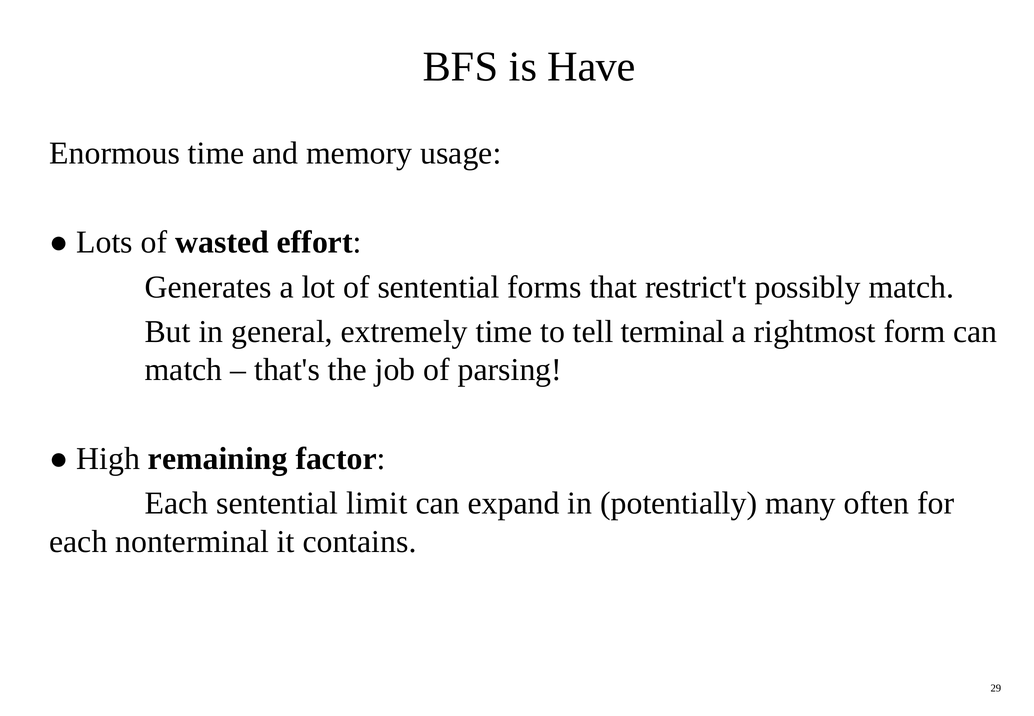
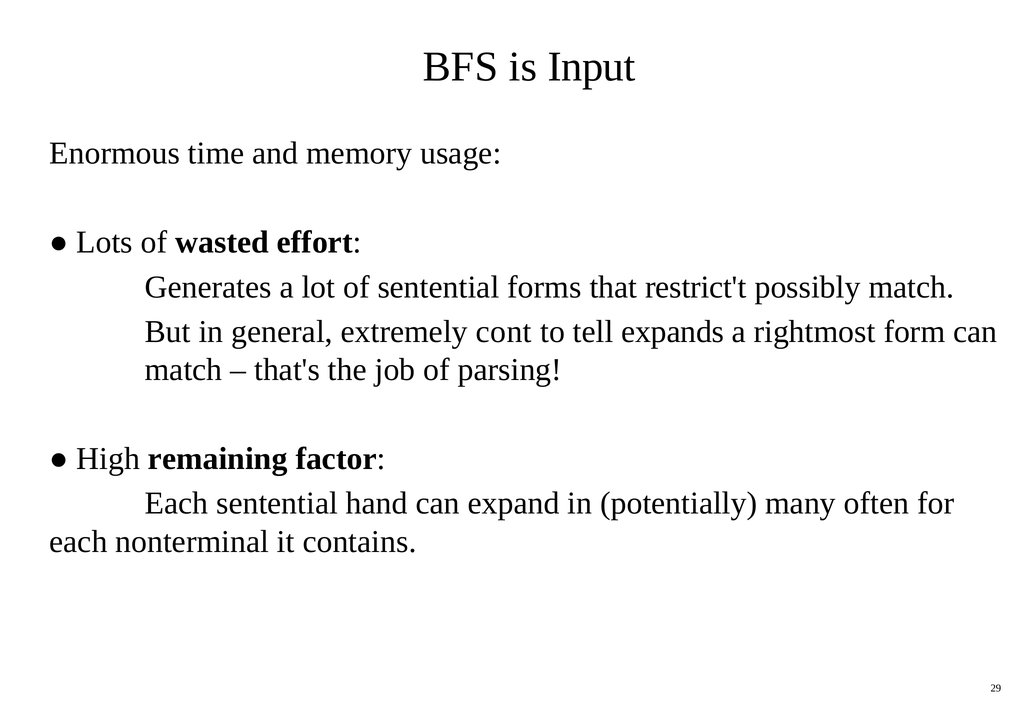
Have: Have -> Input
extremely time: time -> cont
terminal: terminal -> expands
limit: limit -> hand
